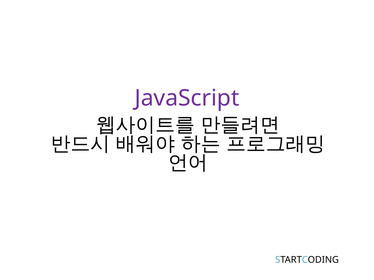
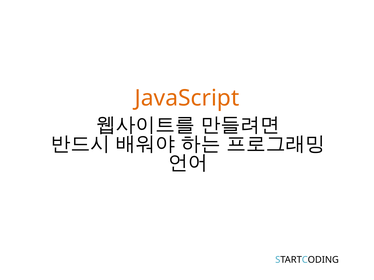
JavaScript colour: purple -> orange
